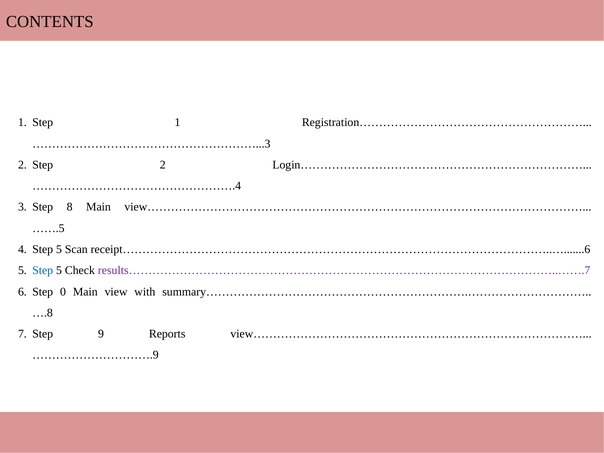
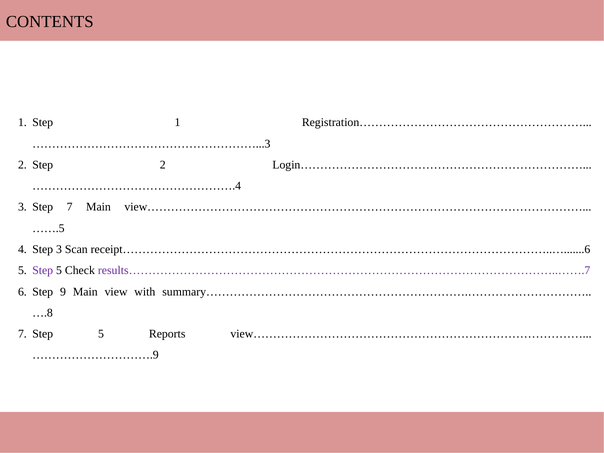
Step 8: 8 -> 7
4 Step 5: 5 -> 3
Step at (43, 271) colour: blue -> purple
0: 0 -> 9
7 Step 9: 9 -> 5
